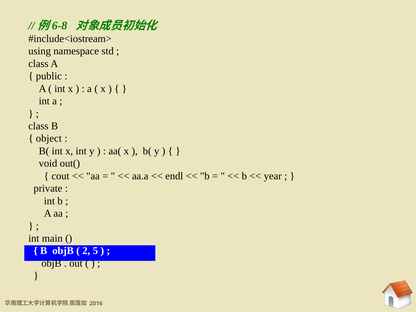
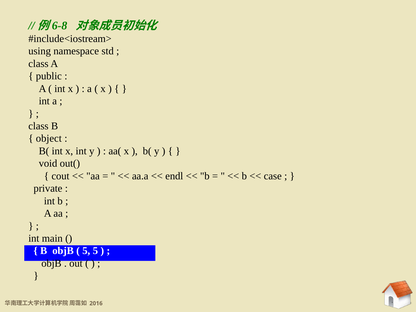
year: year -> case
2 at (86, 251): 2 -> 5
